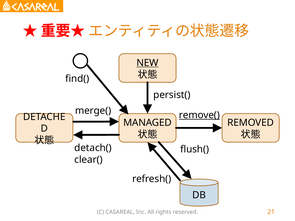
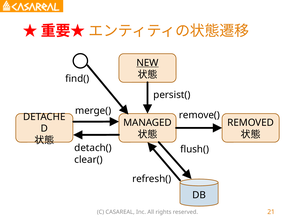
remove( underline: present -> none
